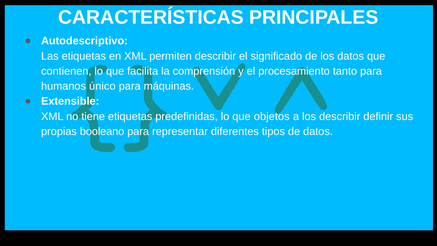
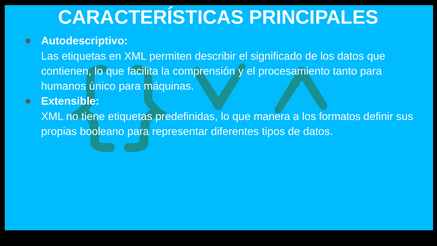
objetos: objetos -> manera
los describir: describir -> formatos
